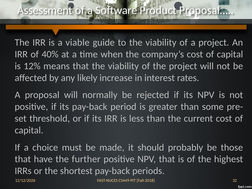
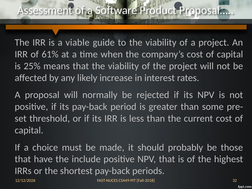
40%: 40% -> 61%
12%: 12% -> 25%
further: further -> include
